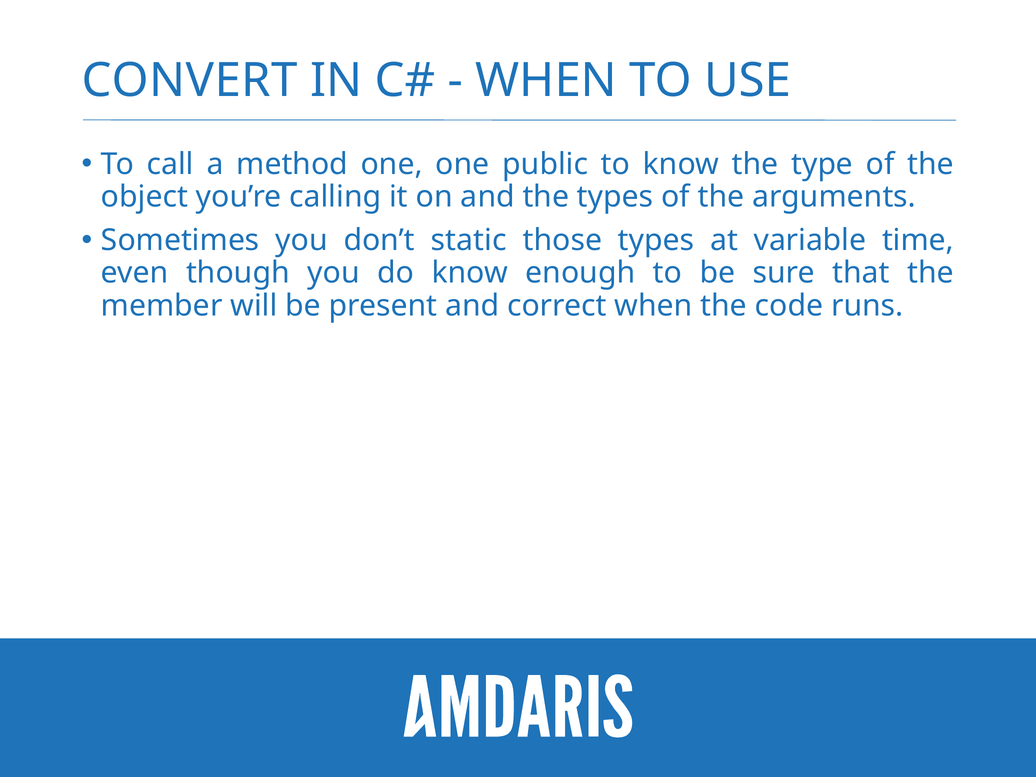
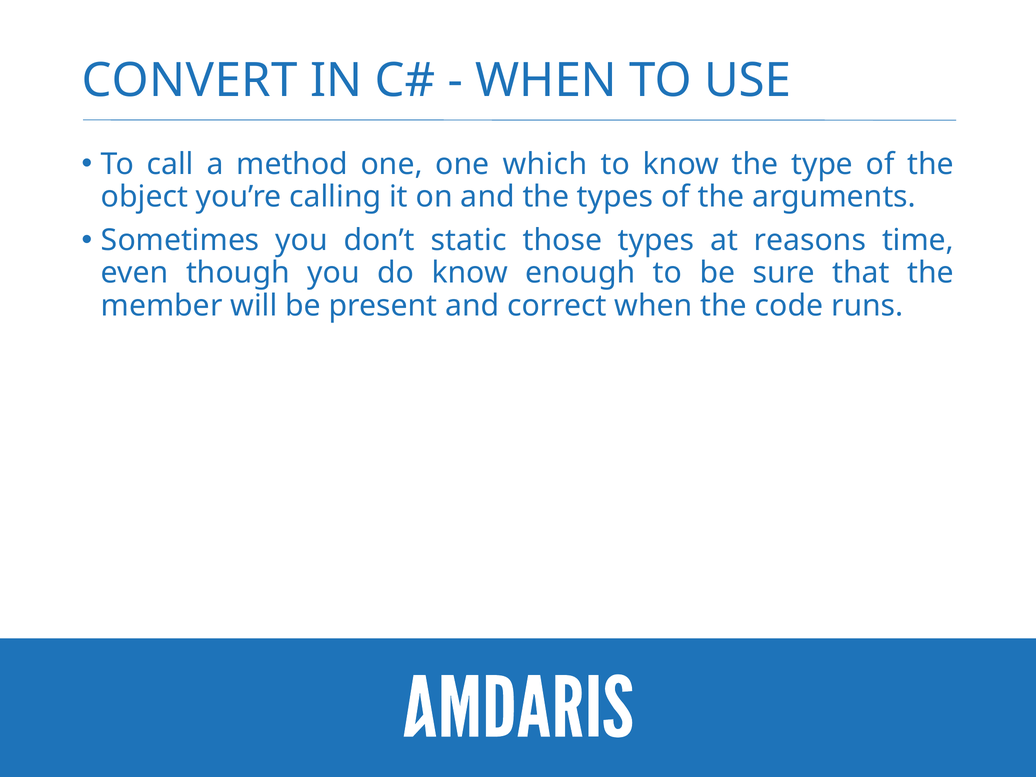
public: public -> which
variable: variable -> reasons
